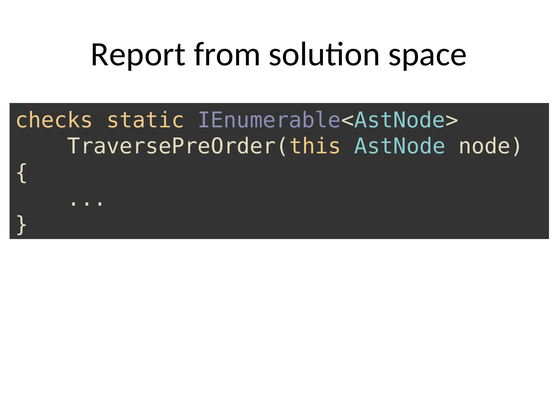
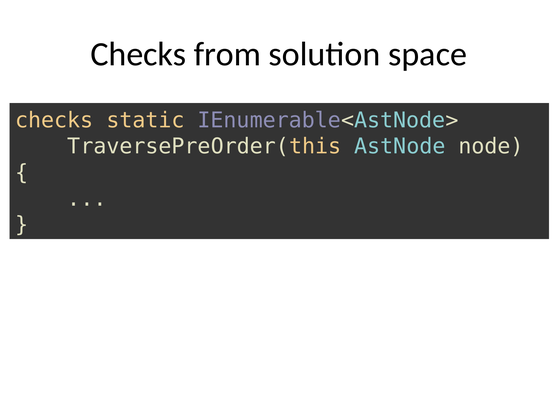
Report at (138, 54): Report -> Checks
